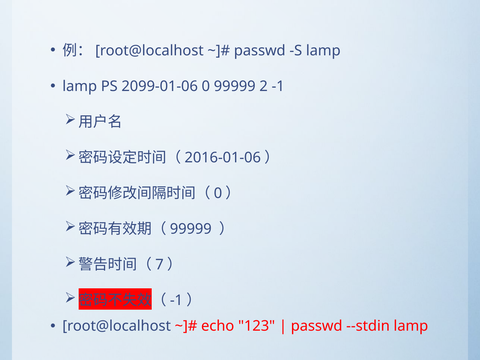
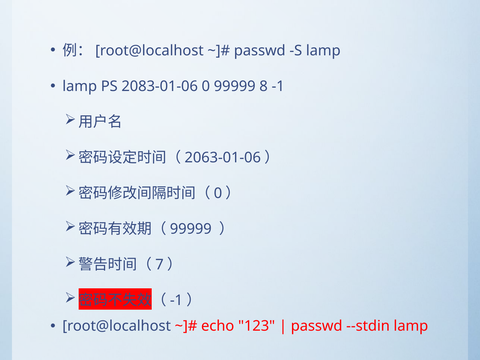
2099-01-06: 2099-01-06 -> 2083-01-06
2: 2 -> 8
2016-01-06: 2016-01-06 -> 2063-01-06
